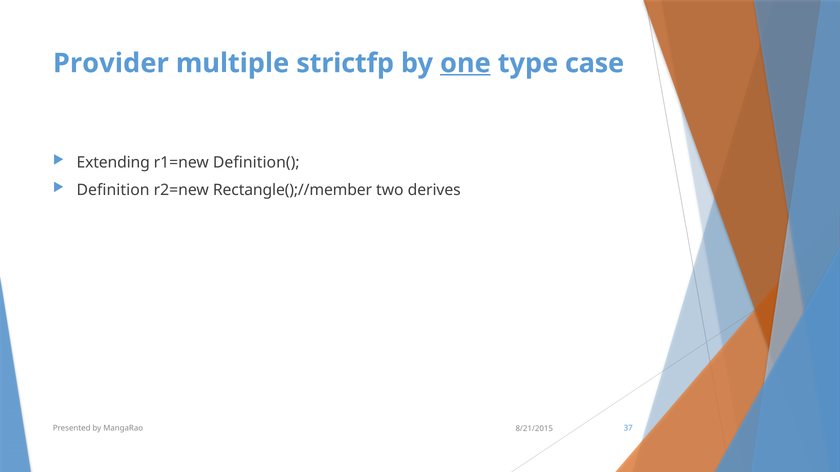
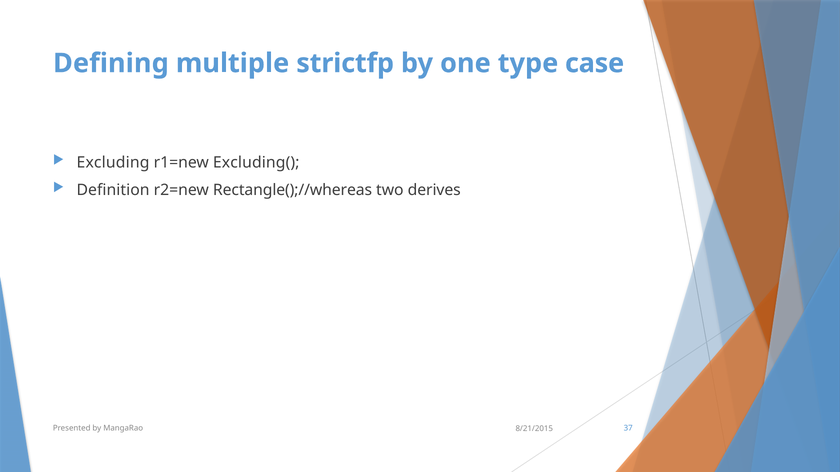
Provider: Provider -> Defining
one underline: present -> none
Extending: Extending -> Excluding
Definition(: Definition( -> Excluding(
Rectangle();//member: Rectangle();//member -> Rectangle();//whereas
